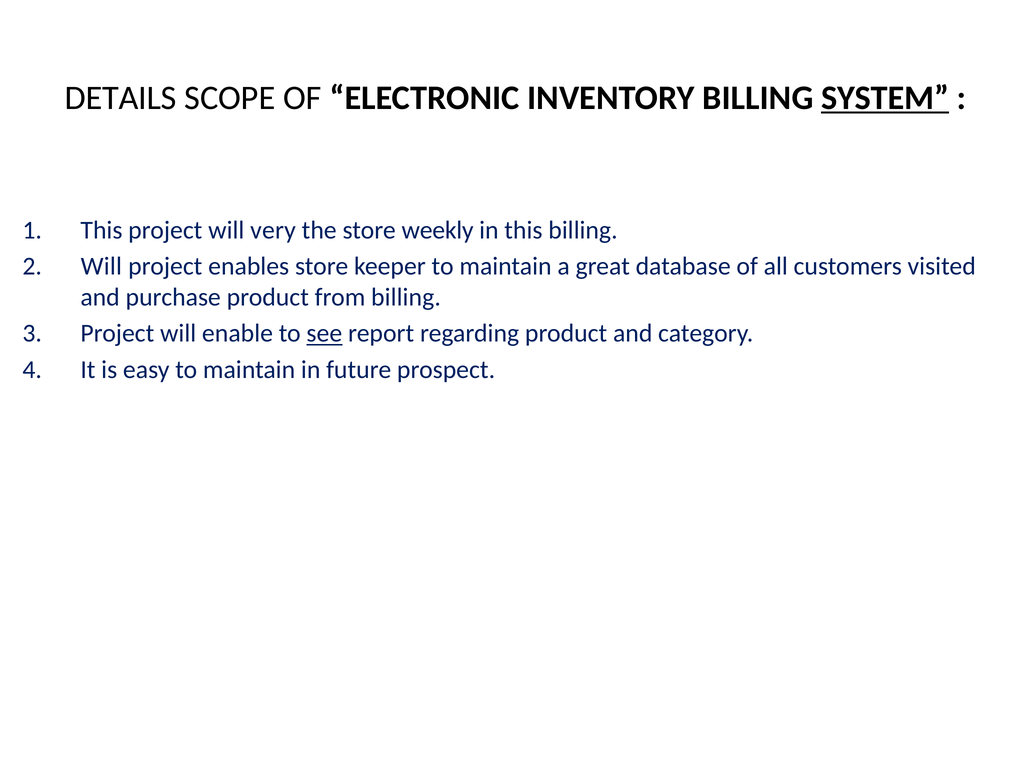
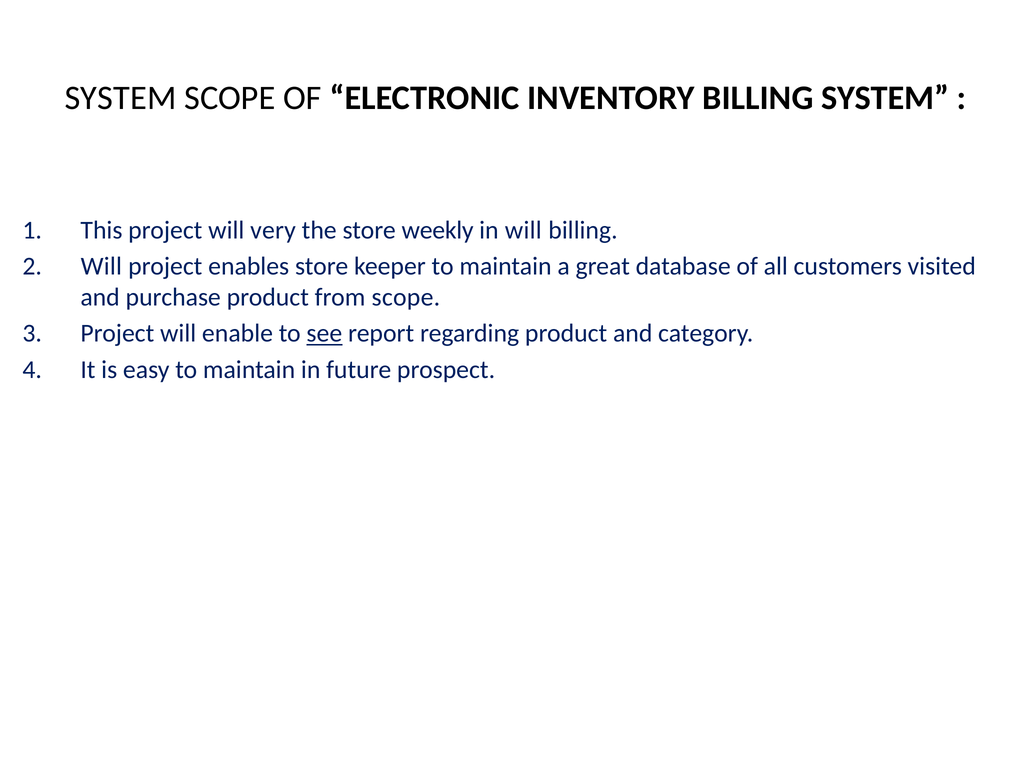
DETAILS at (121, 98): DETAILS -> SYSTEM
SYSTEM at (885, 98) underline: present -> none
in this: this -> will
from billing: billing -> scope
